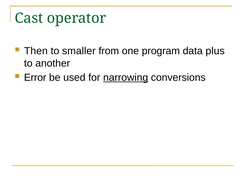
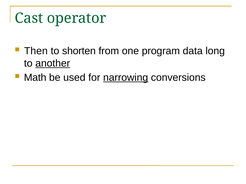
smaller: smaller -> shorten
plus: plus -> long
another underline: none -> present
Error: Error -> Math
